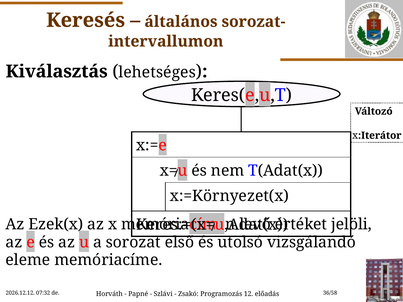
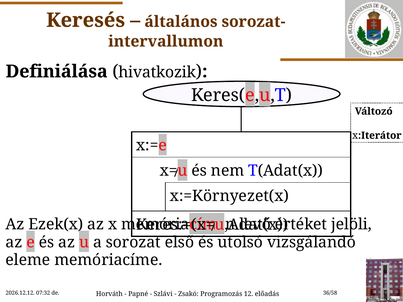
Kiválasztás: Kiválasztás -> Definiálása
lehetséges: lehetséges -> hivatkozik
